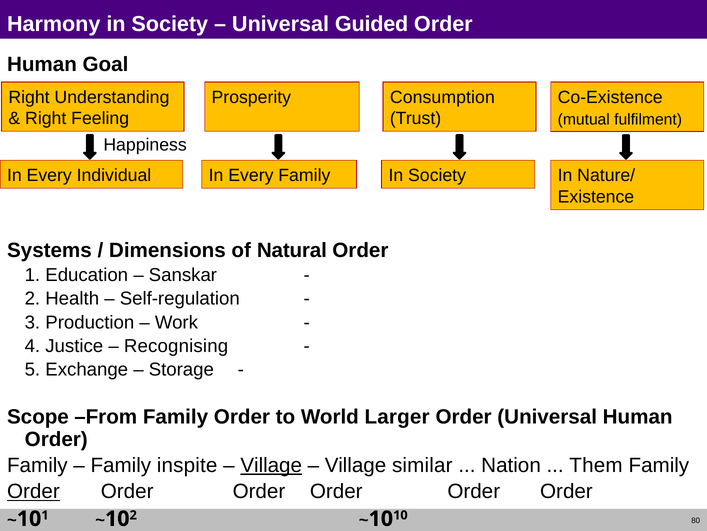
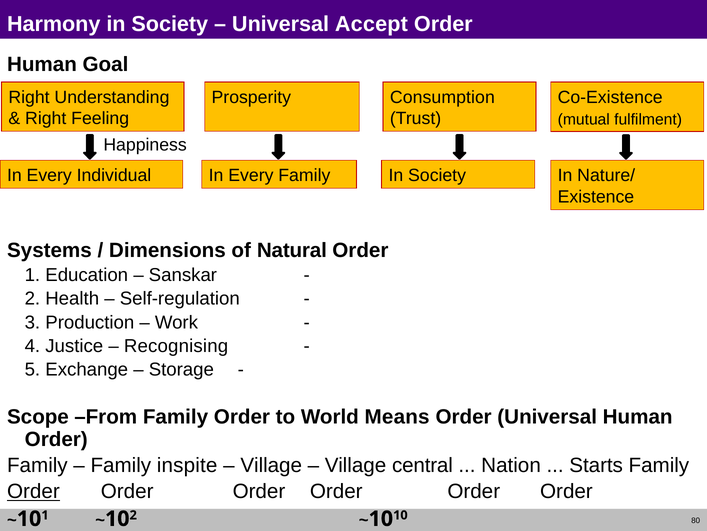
Guided: Guided -> Accept
Larger: Larger -> Means
Village at (271, 465) underline: present -> none
similar: similar -> central
Them: Them -> Starts
